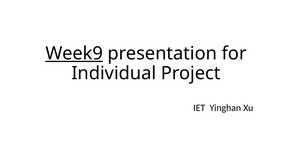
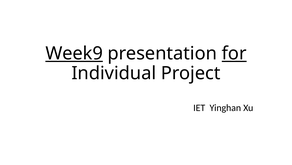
for underline: none -> present
